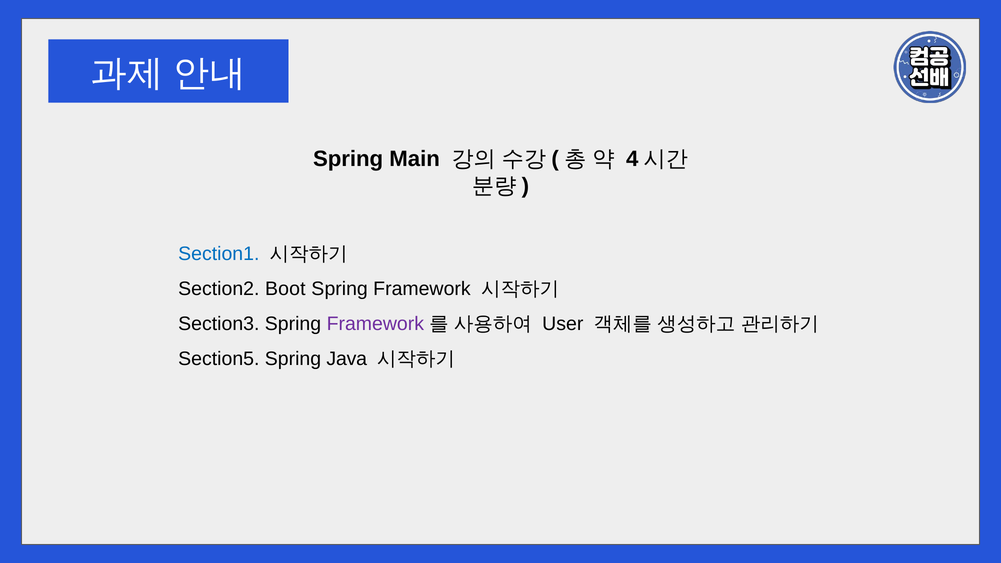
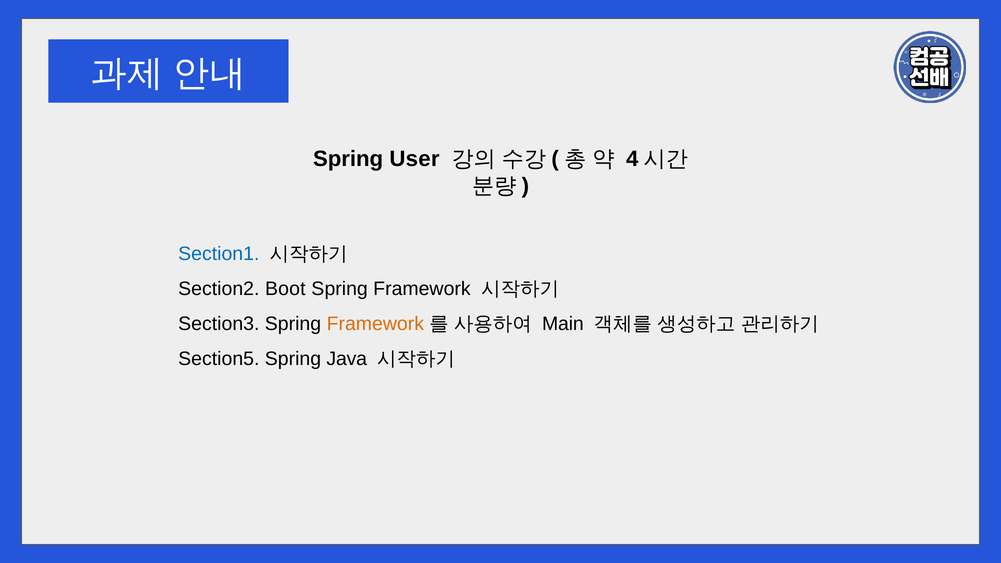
Main: Main -> User
Framework at (375, 324) colour: purple -> orange
User: User -> Main
